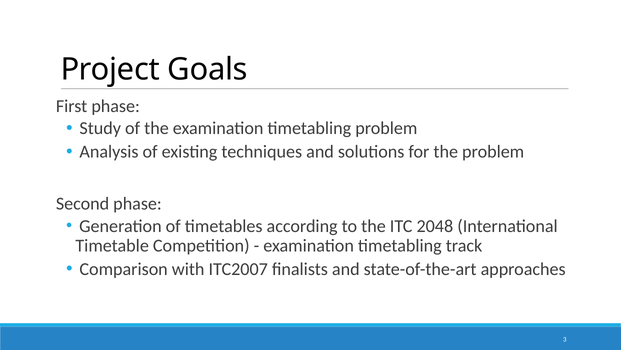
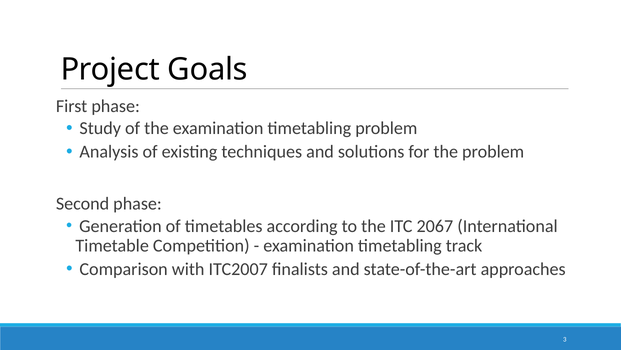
2048: 2048 -> 2067
